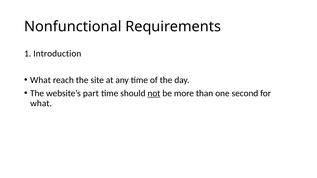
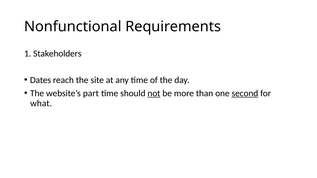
Introduction: Introduction -> Stakeholders
What at (40, 80): What -> Dates
second underline: none -> present
